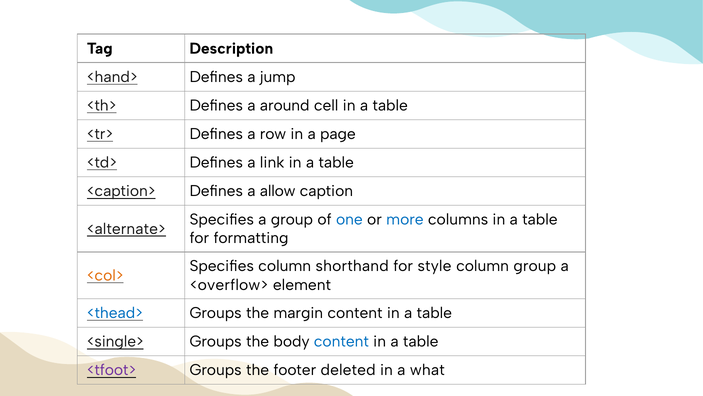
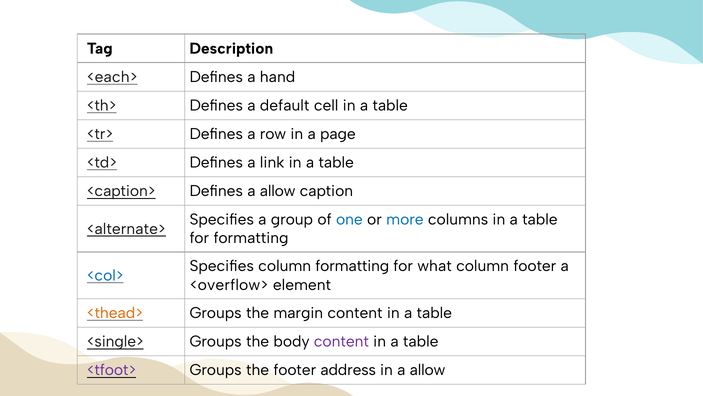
<hand>: <hand> -> <each>
jump: jump -> hand
around: around -> default
column shorthand: shorthand -> formatting
style: style -> what
column group: group -> footer
<col> colour: orange -> blue
<thead> colour: blue -> orange
content at (341, 341) colour: blue -> purple
deleted: deleted -> address
in a what: what -> allow
